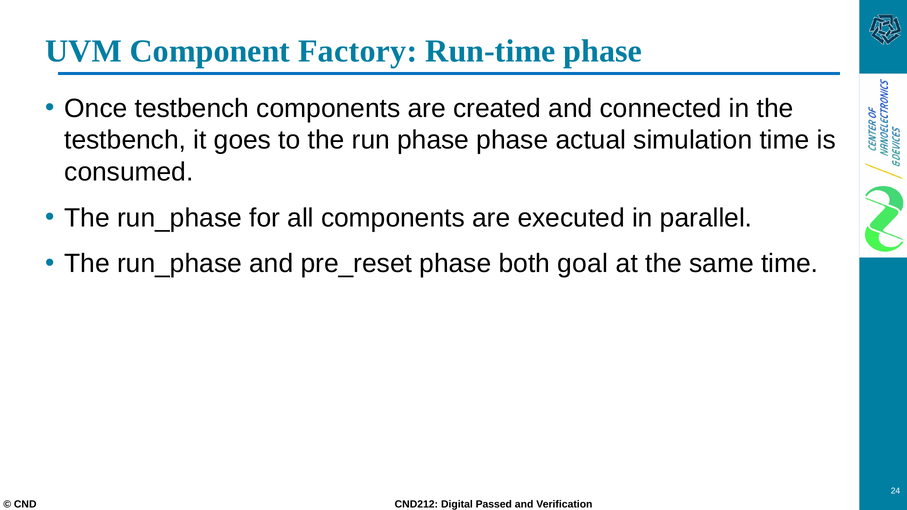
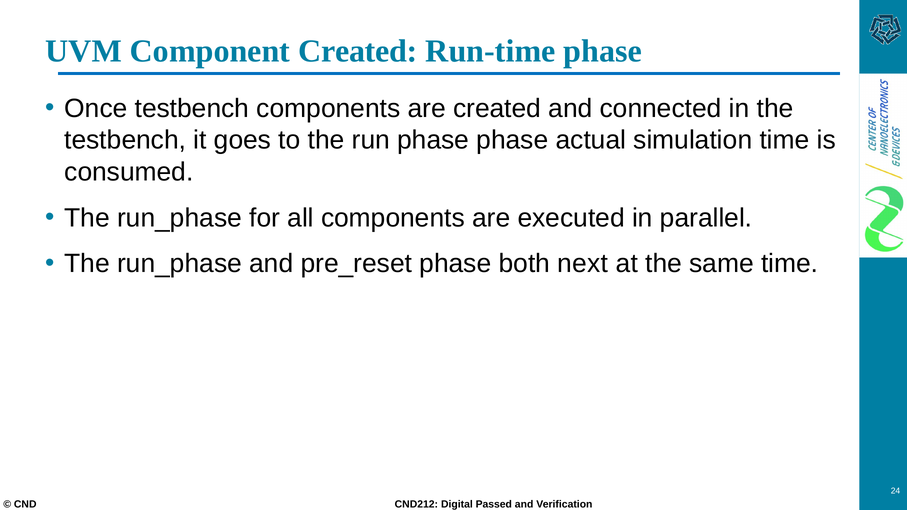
Component Factory: Factory -> Created
goal: goal -> next
